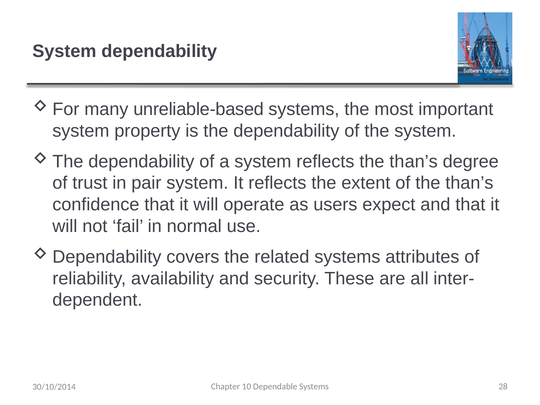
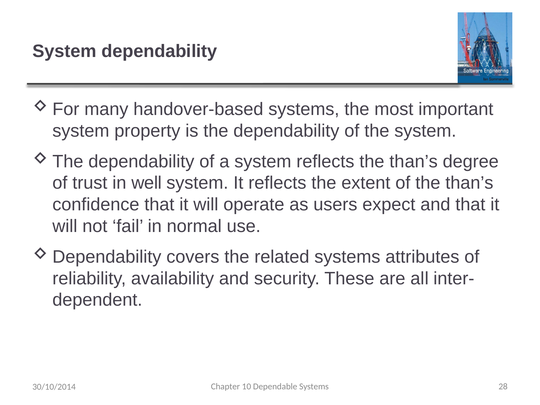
unreliable-based: unreliable-based -> handover-based
pair: pair -> well
